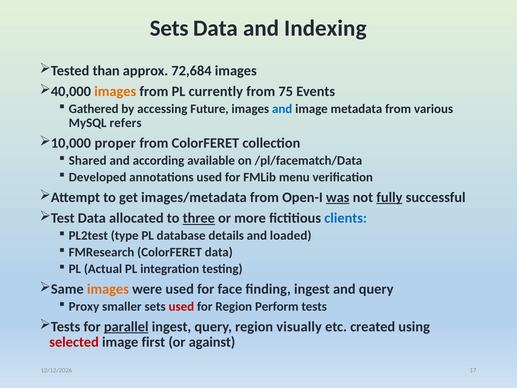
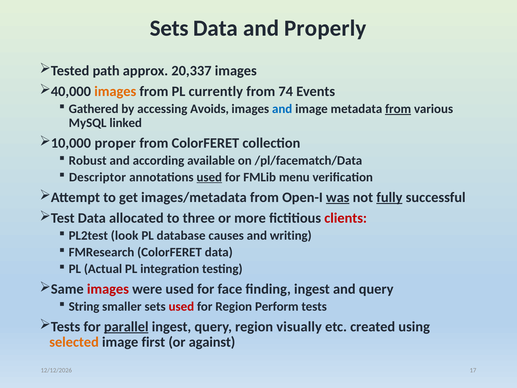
Indexing: Indexing -> Properly
than: than -> path
72,684: 72,684 -> 20,337
75: 75 -> 74
Future: Future -> Avoids
from at (398, 109) underline: none -> present
refers: refers -> linked
Shared: Shared -> Robust
Developed: Developed -> Descriptor
used at (209, 177) underline: none -> present
three underline: present -> none
clients colour: blue -> red
type: type -> look
details: details -> causes
loaded: loaded -> writing
images at (108, 289) colour: orange -> red
Proxy: Proxy -> String
selected colour: red -> orange
